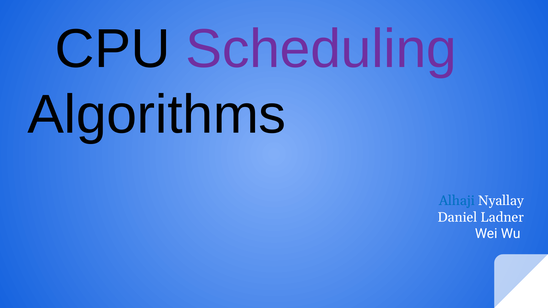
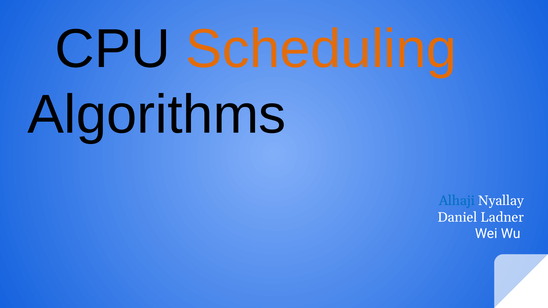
Scheduling colour: purple -> orange
